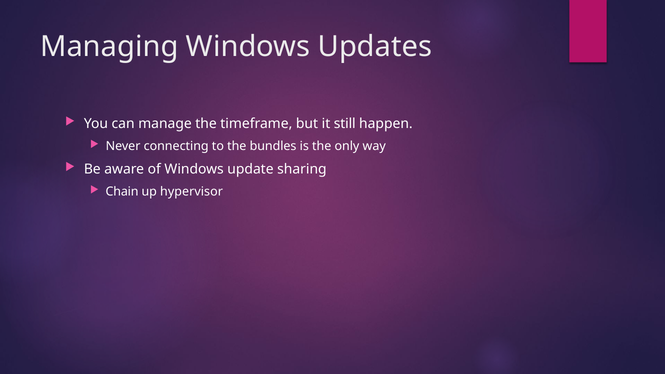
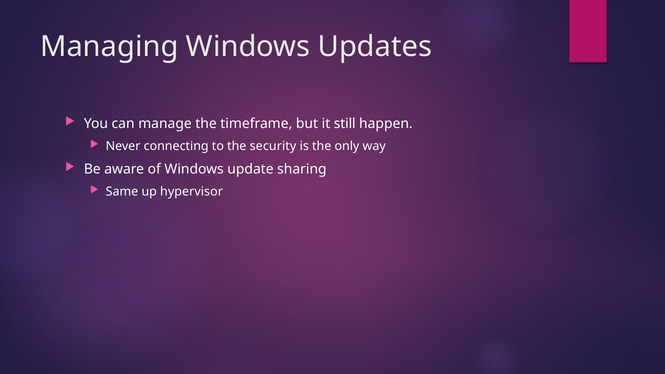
bundles: bundles -> security
Chain: Chain -> Same
